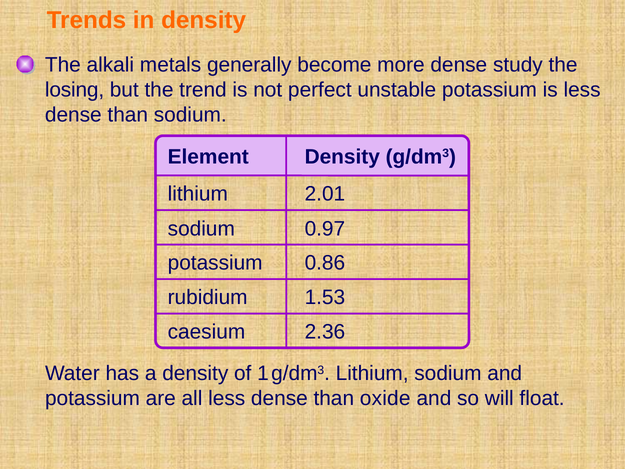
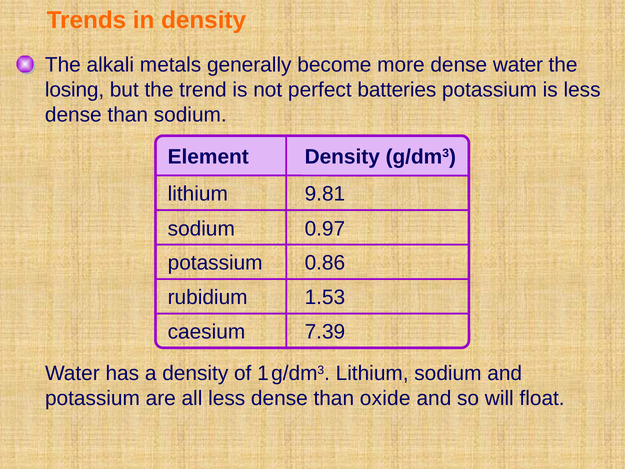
dense study: study -> water
unstable: unstable -> batteries
2.01: 2.01 -> 9.81
2.36: 2.36 -> 7.39
